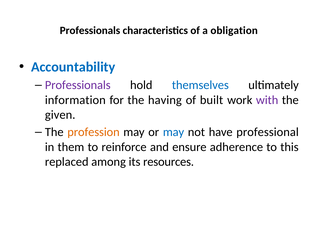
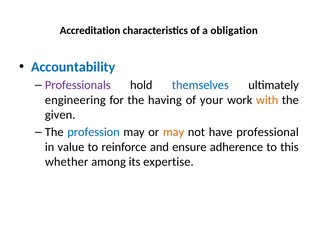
Professionals at (90, 30): Professionals -> Accreditation
information: information -> engineering
built: built -> your
with colour: purple -> orange
profession colour: orange -> blue
may at (174, 132) colour: blue -> orange
them: them -> value
replaced: replaced -> whether
resources: resources -> expertise
